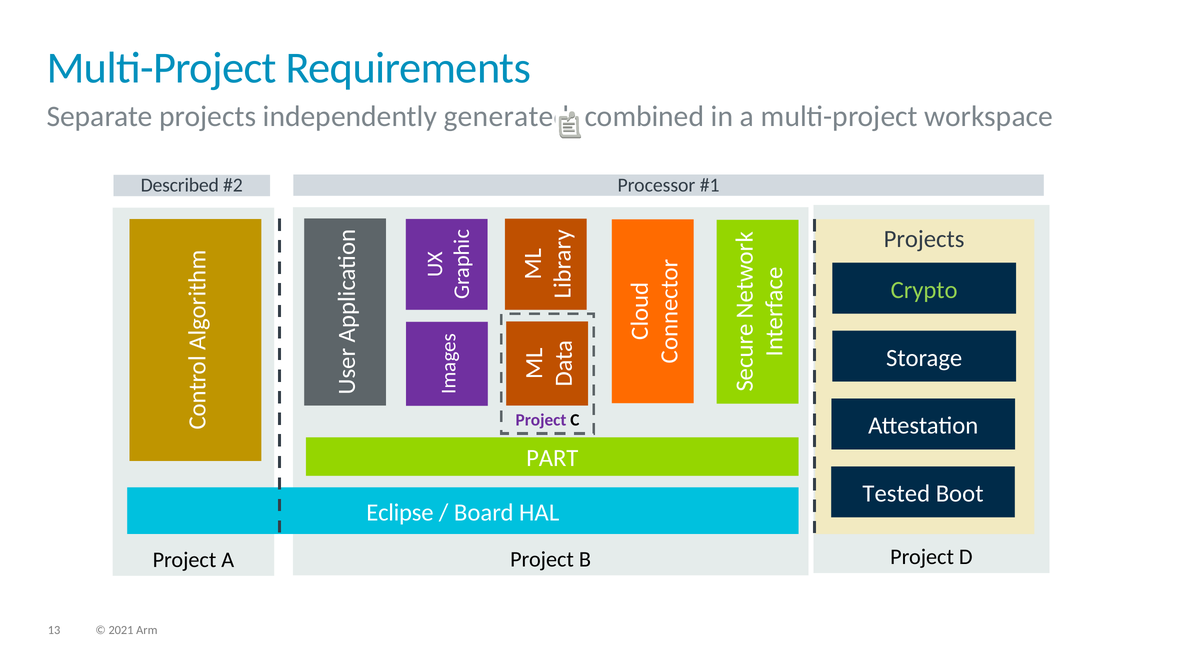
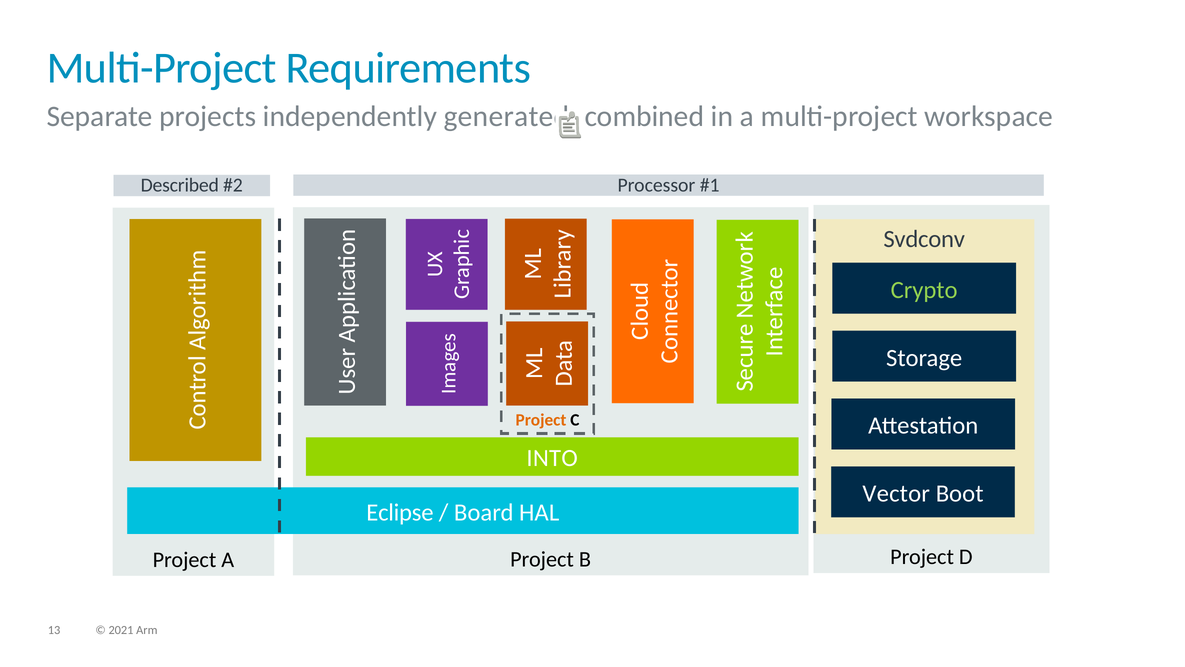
Projects at (924, 239): Projects -> Svdconv
Project at (541, 420) colour: purple -> orange
PART: PART -> INTO
Tested: Tested -> Vector
